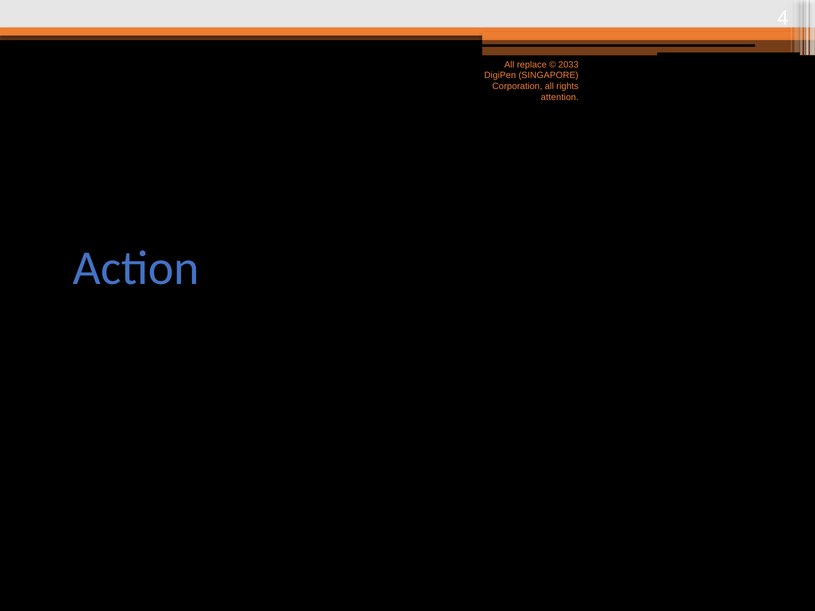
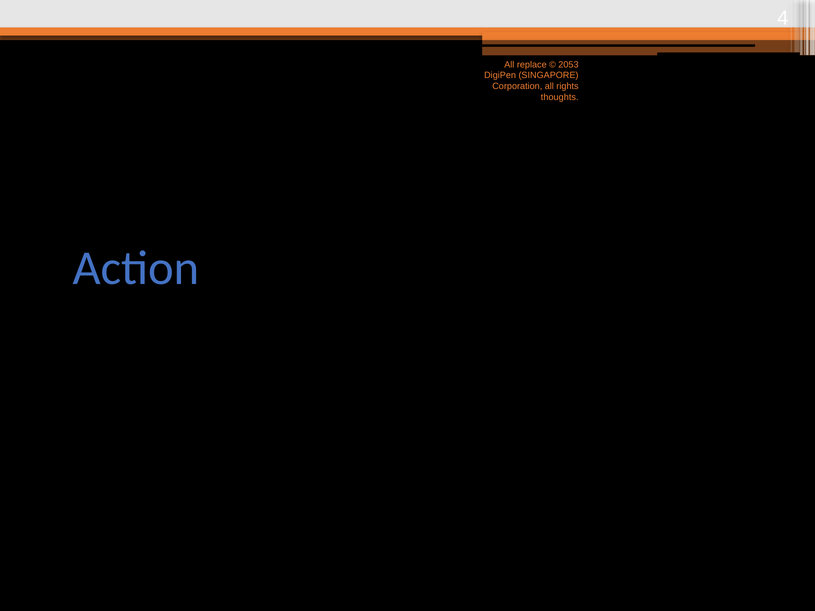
2033: 2033 -> 2053
attention: attention -> thoughts
